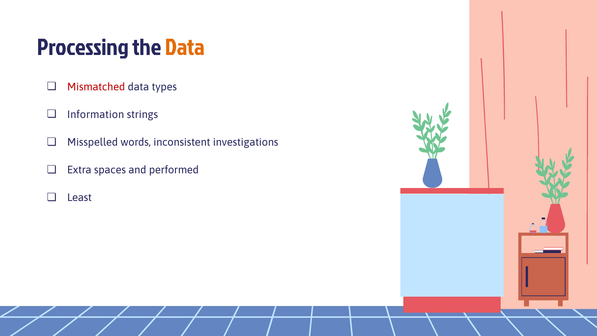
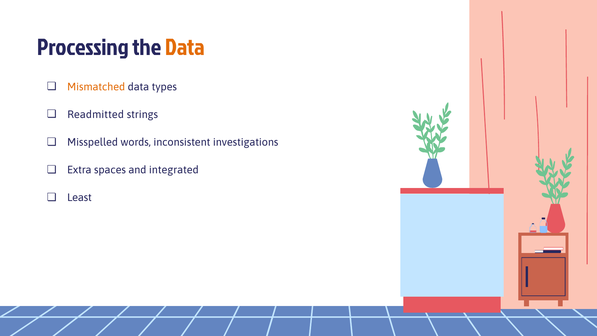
Mismatched colour: red -> orange
Information: Information -> Readmitted
performed: performed -> integrated
